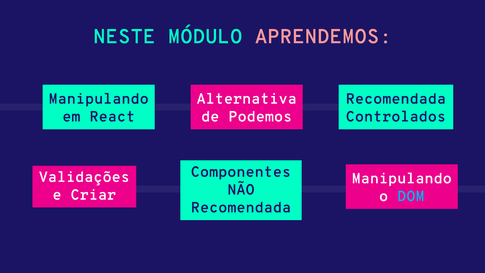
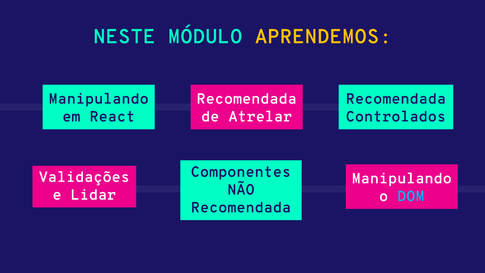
APRENDEMOS colour: pink -> yellow
Alternativa at (247, 99): Alternativa -> Recomendada
Podemos: Podemos -> Atrelar
Criar: Criar -> Lidar
